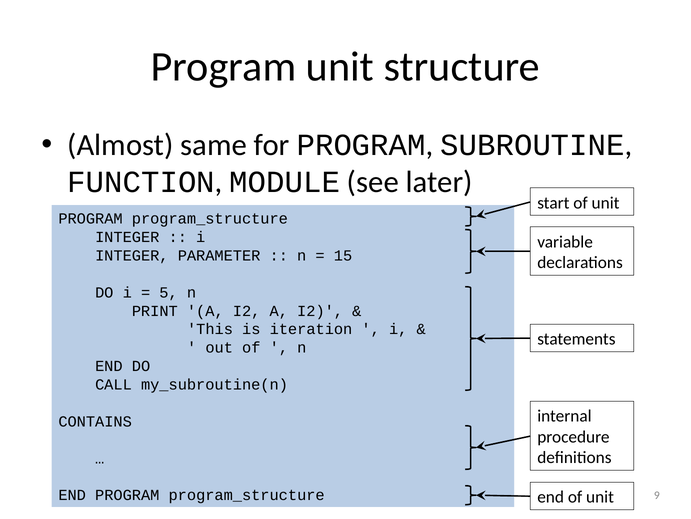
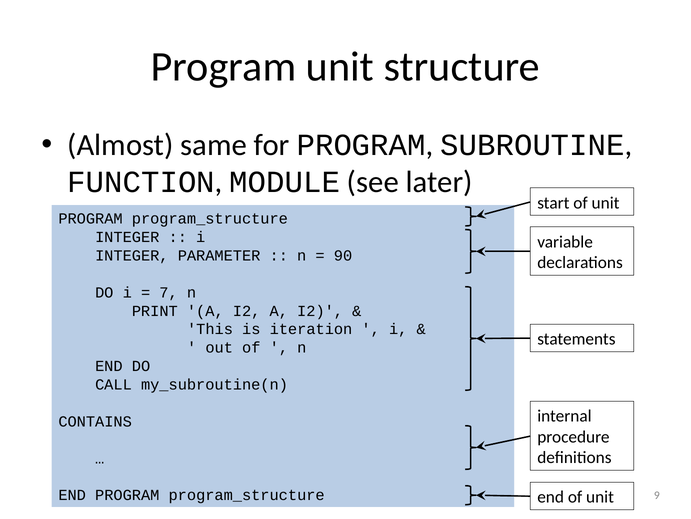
15: 15 -> 90
5: 5 -> 7
